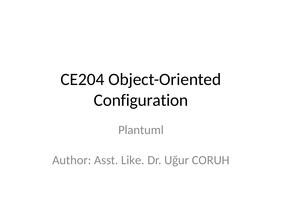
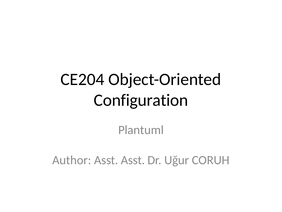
Asst Like: Like -> Asst
